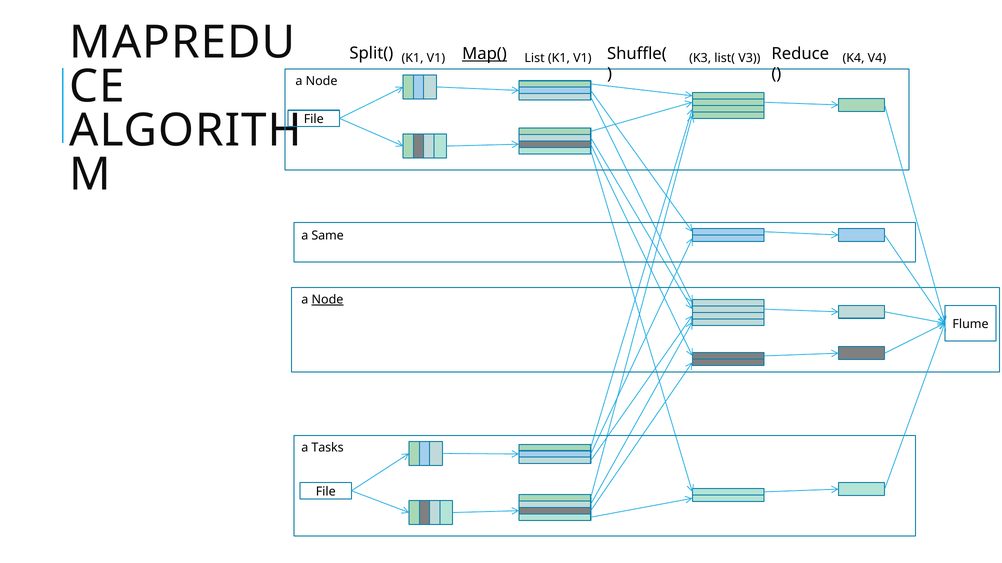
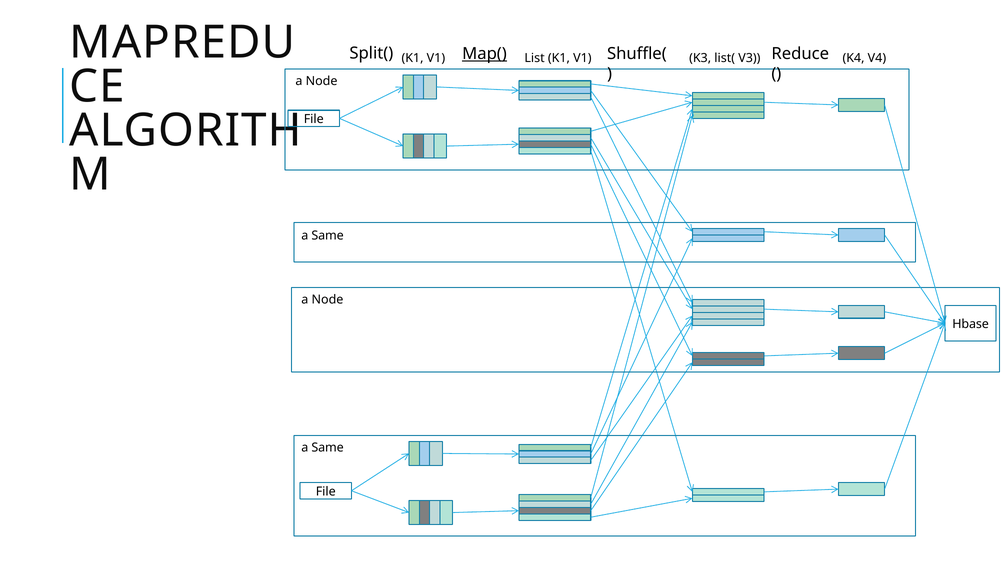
Node at (328, 300) underline: present -> none
Flume: Flume -> Hbase
Tasks at (328, 448): Tasks -> Same
